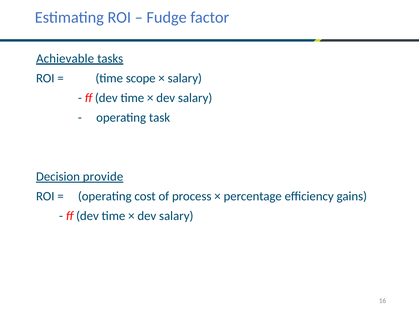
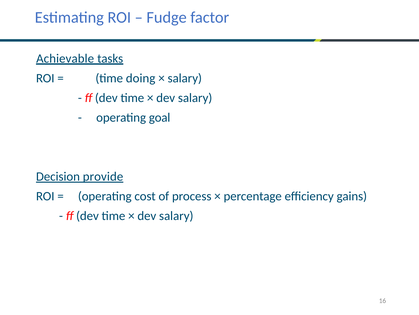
scope: scope -> doing
task: task -> goal
